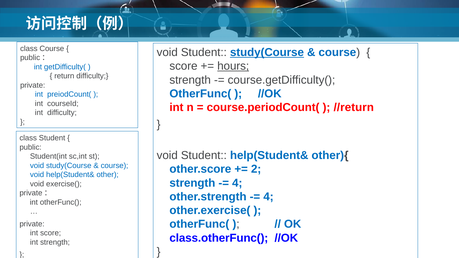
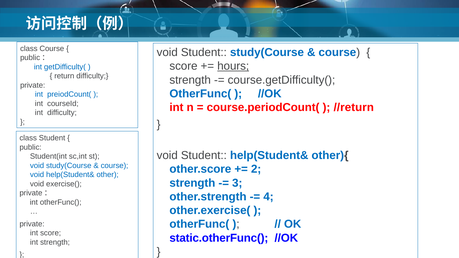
study(Course at (267, 52) underline: present -> none
4 at (237, 183): 4 -> 3
class.otherFunc(: class.otherFunc( -> static.otherFunc(
